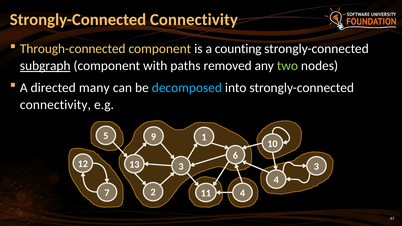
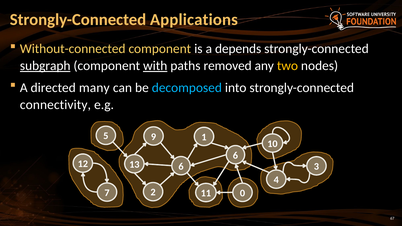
Connectivity at (194, 20): Connectivity -> Applications
Through-connected: Through-connected -> Without-connected
counting: counting -> depends
with underline: none -> present
two colour: light green -> yellow
13 3: 3 -> 6
2 4: 4 -> 0
